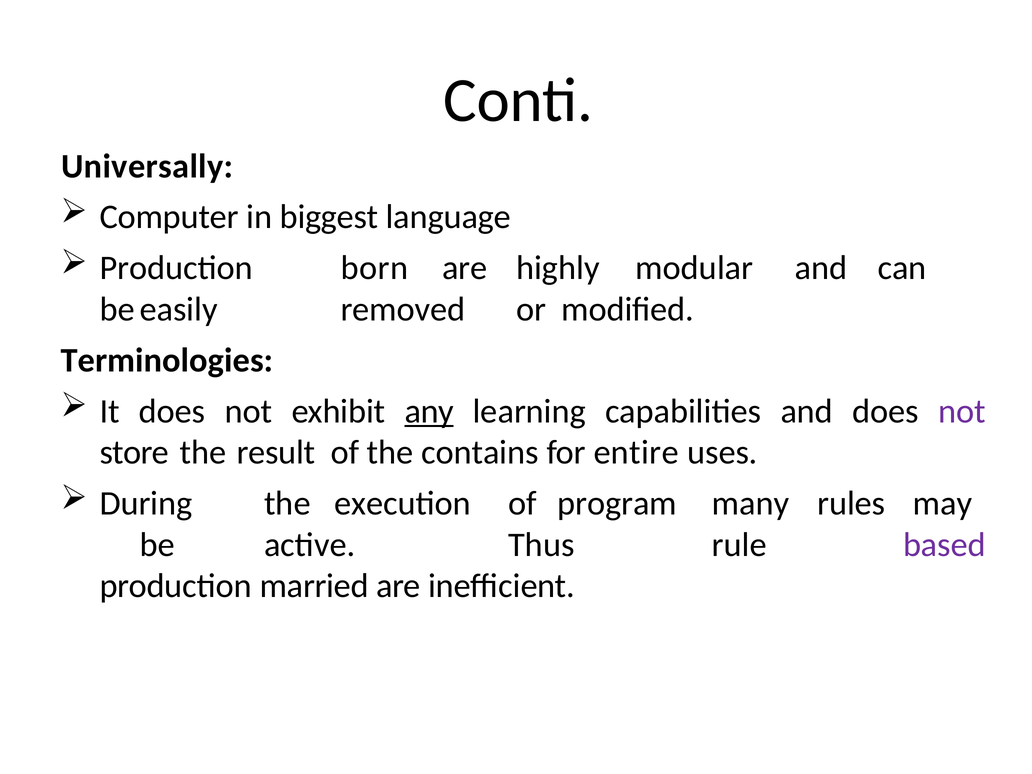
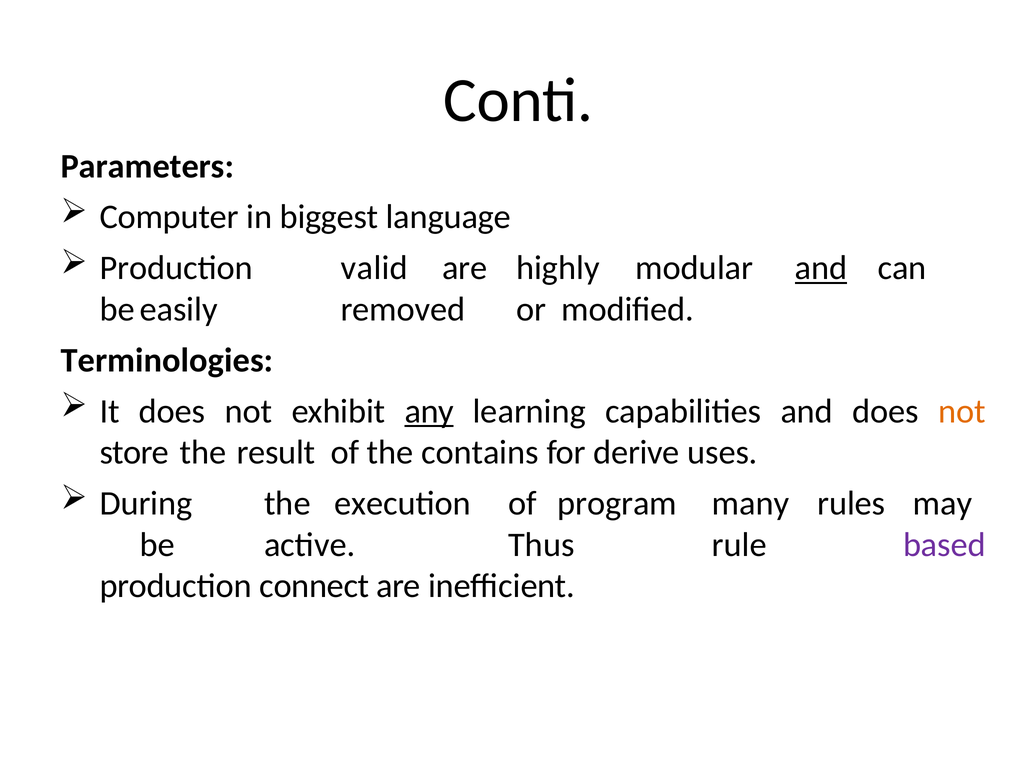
Universally: Universally -> Parameters
born: born -> valid
and at (821, 268) underline: none -> present
not at (962, 411) colour: purple -> orange
entire: entire -> derive
married: married -> connect
